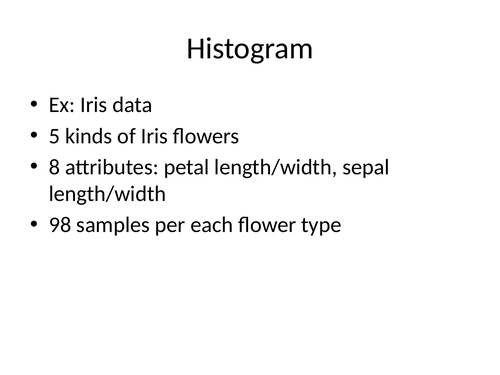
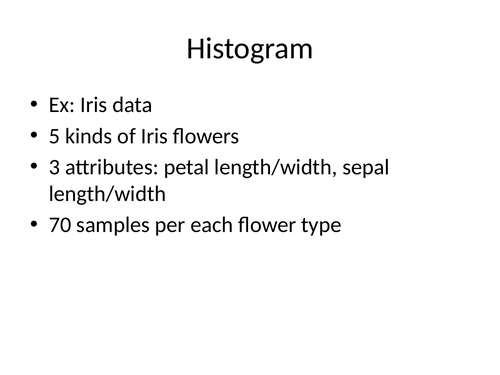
8: 8 -> 3
98: 98 -> 70
